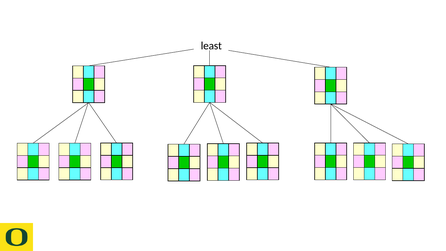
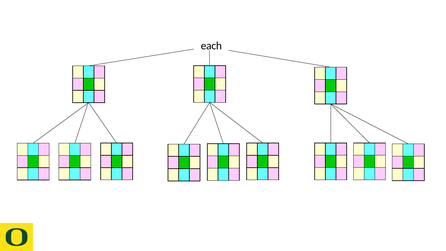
least: least -> each
